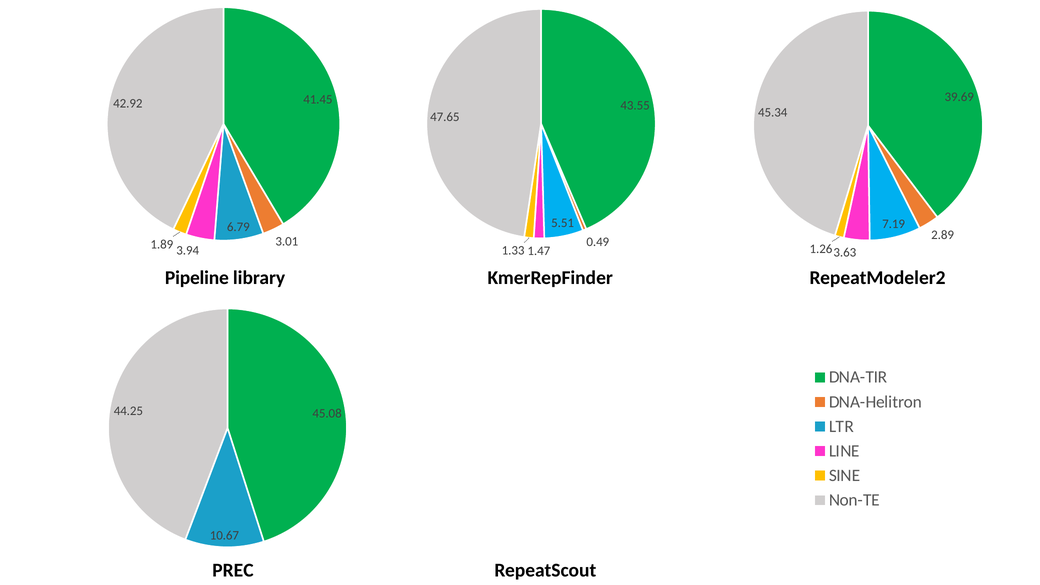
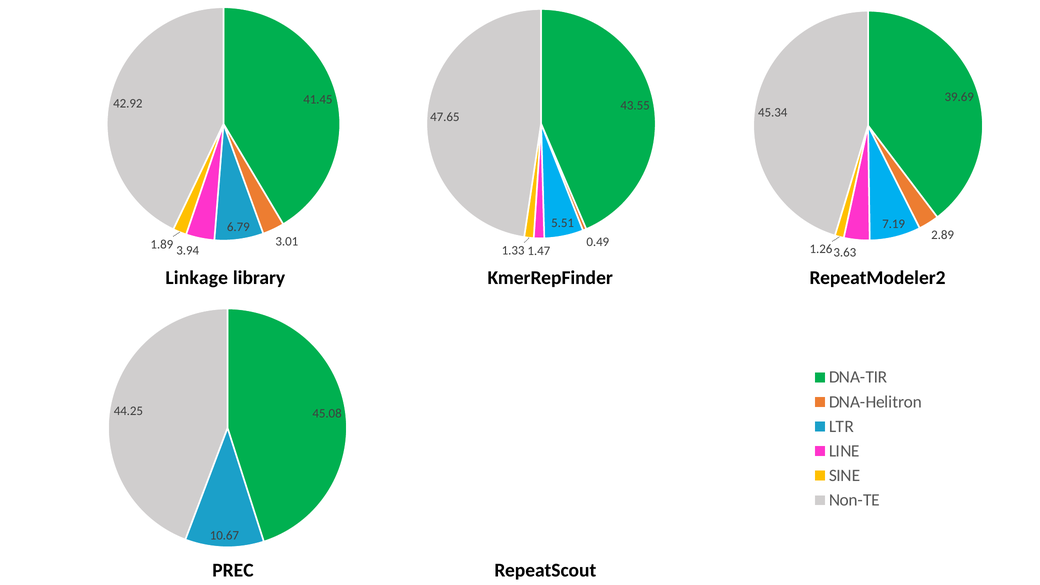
Pipeline: Pipeline -> Linkage
